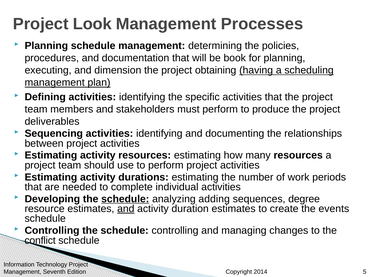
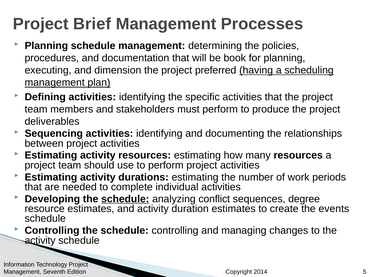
Look: Look -> Brief
obtaining: obtaining -> preferred
adding: adding -> conflict
and at (126, 209) underline: present -> none
conflict at (40, 241): conflict -> activity
